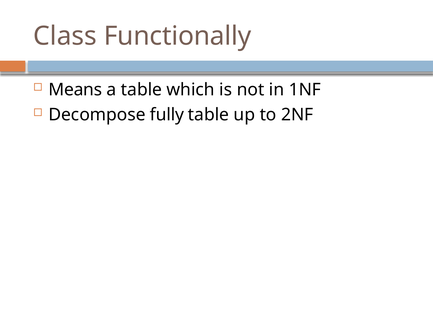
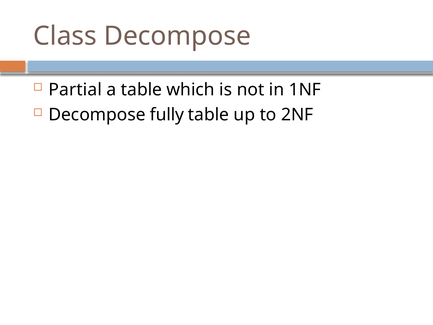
Class Functionally: Functionally -> Decompose
Means: Means -> Partial
